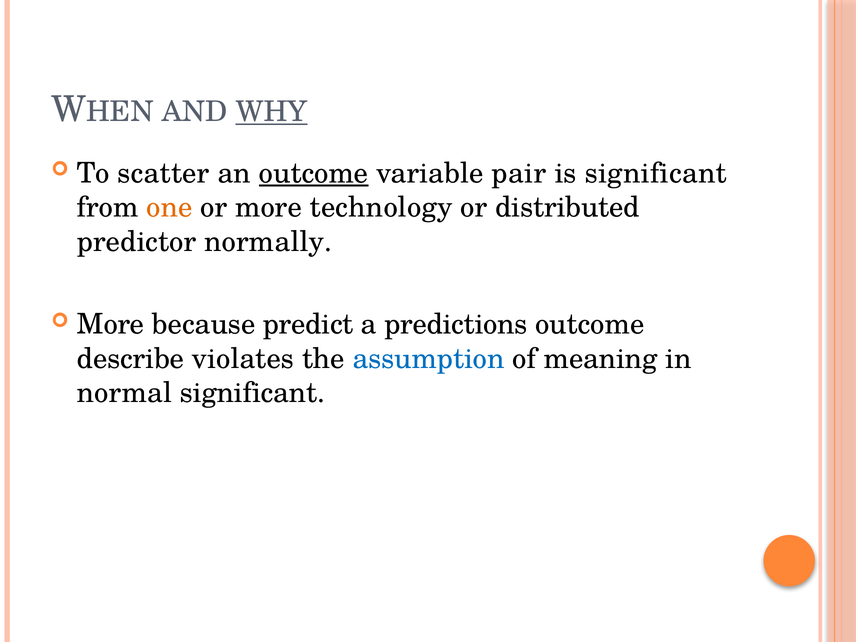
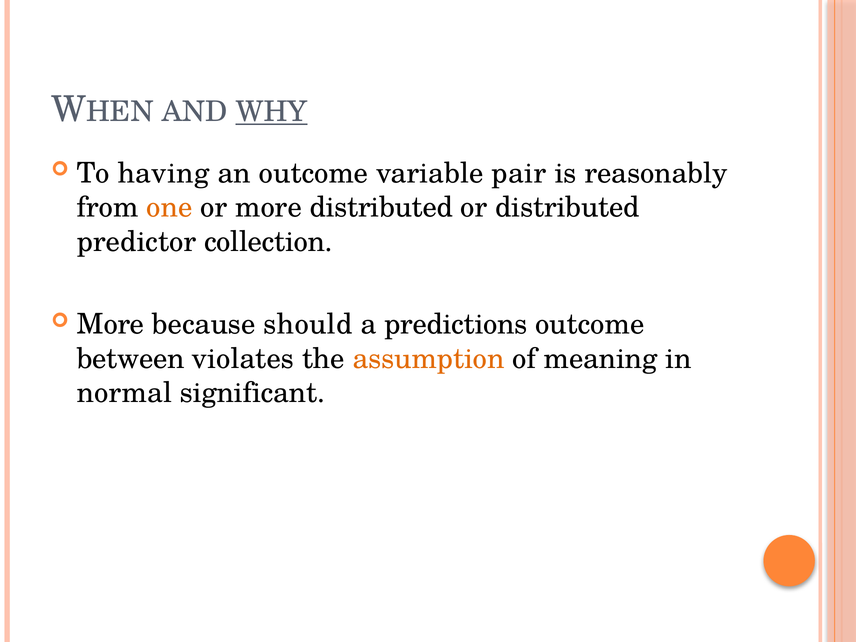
scatter: scatter -> having
outcome at (314, 173) underline: present -> none
is significant: significant -> reasonably
more technology: technology -> distributed
normally: normally -> collection
predict: predict -> should
describe: describe -> between
assumption colour: blue -> orange
